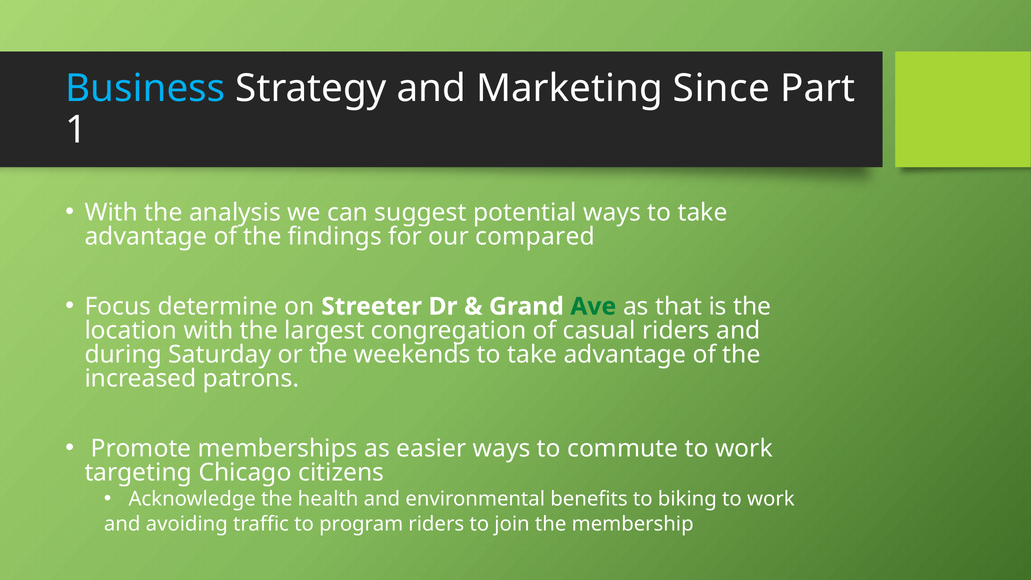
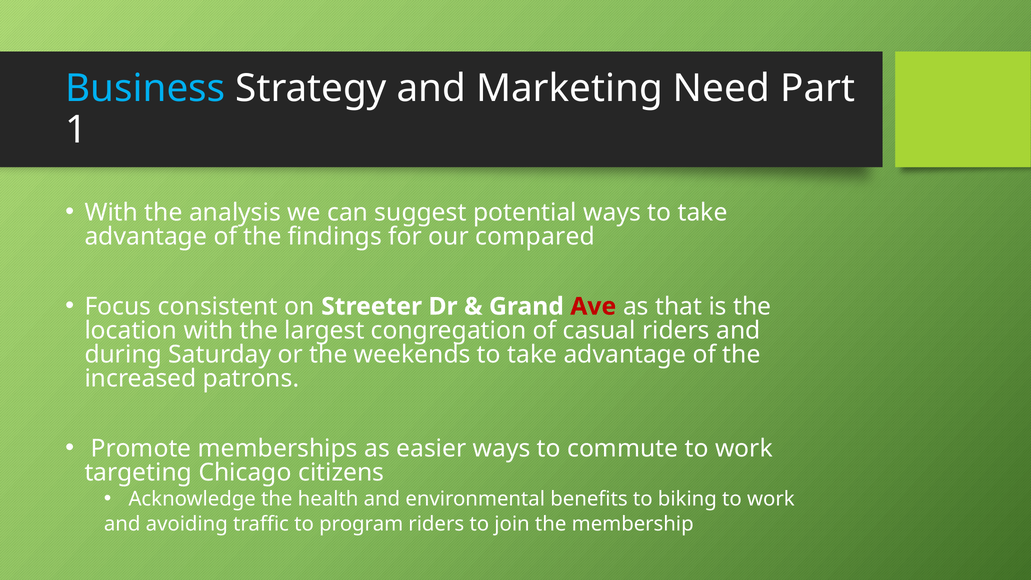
Since: Since -> Need
determine: determine -> consistent
Ave colour: green -> red
